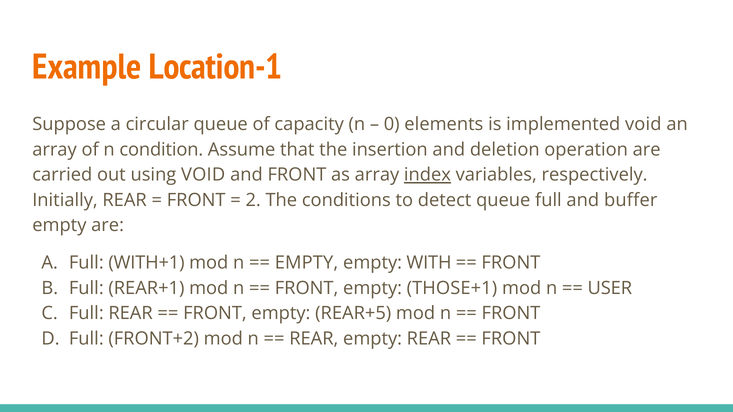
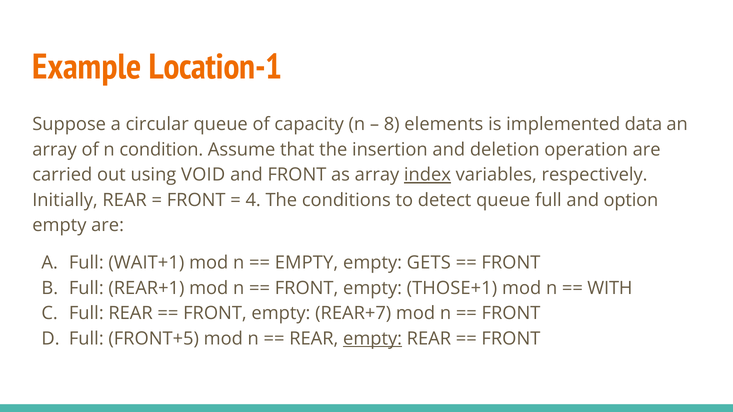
0: 0 -> 8
implemented void: void -> data
2: 2 -> 4
buffer: buffer -> option
WITH+1: WITH+1 -> WAIT+1
WITH: WITH -> GETS
USER: USER -> WITH
REAR+5: REAR+5 -> REAR+7
FRONT+2: FRONT+2 -> FRONT+5
empty at (373, 339) underline: none -> present
